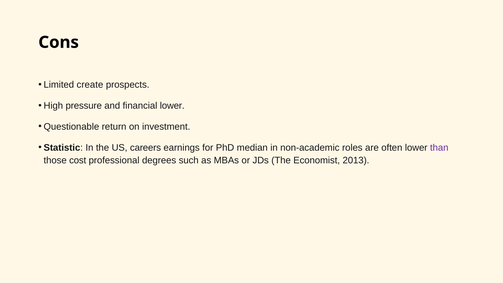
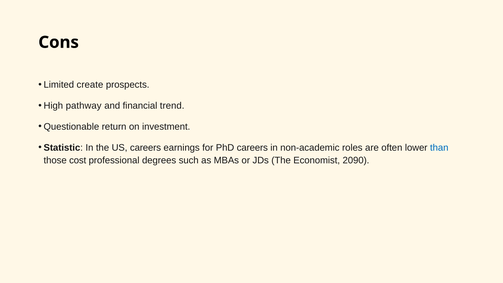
pressure: pressure -> pathway
financial lower: lower -> trend
PhD median: median -> careers
than colour: purple -> blue
2013: 2013 -> 2090
